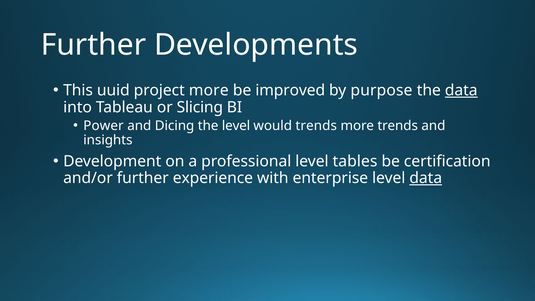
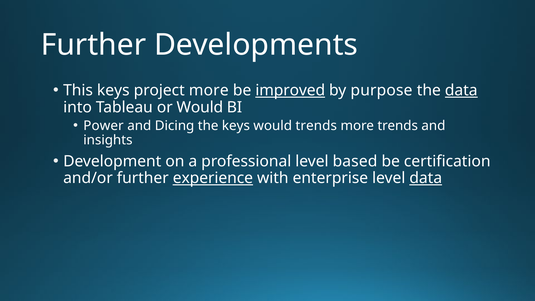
This uuid: uuid -> keys
improved underline: none -> present
or Slicing: Slicing -> Would
the level: level -> keys
tables: tables -> based
experience underline: none -> present
